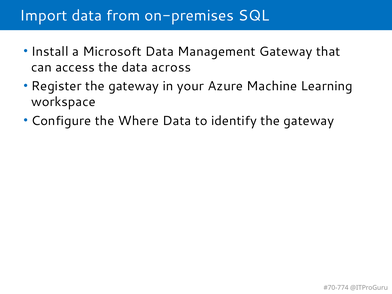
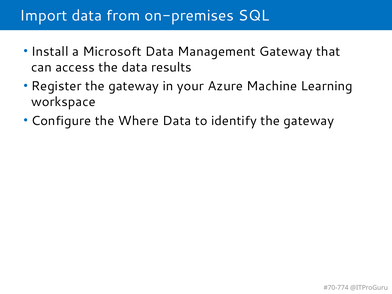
across: across -> results
